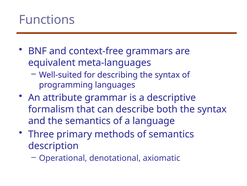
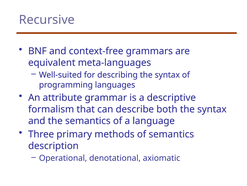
Functions: Functions -> Recursive
